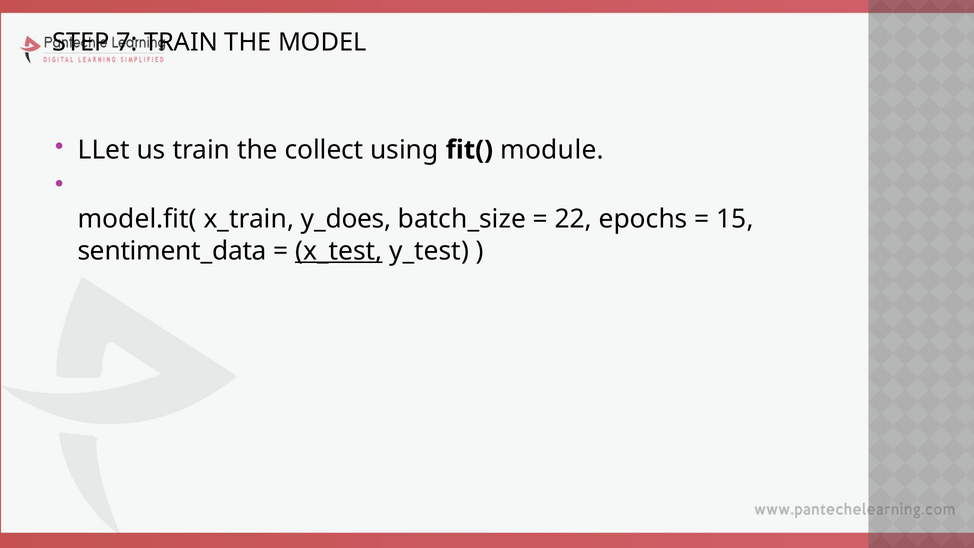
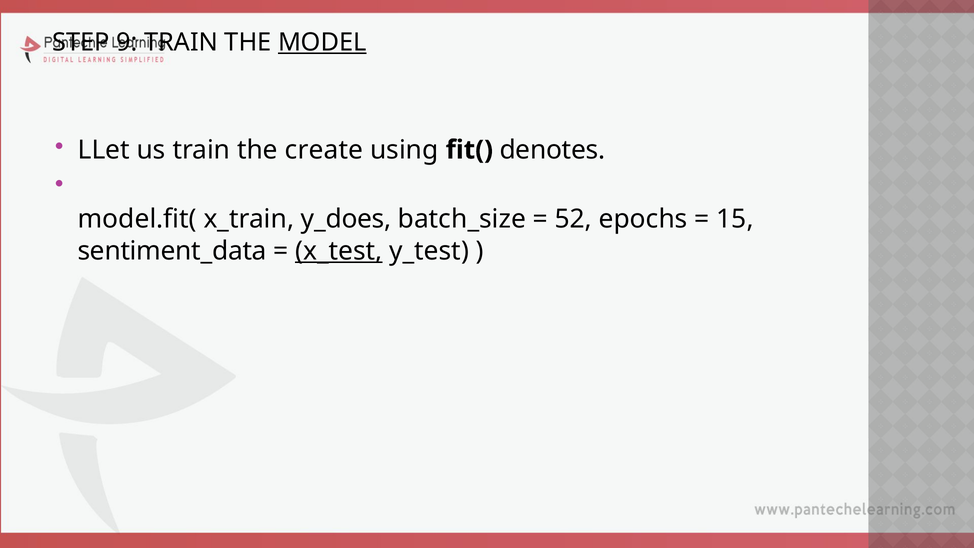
7: 7 -> 9
MODEL underline: none -> present
collect: collect -> create
module: module -> denotes
22: 22 -> 52
